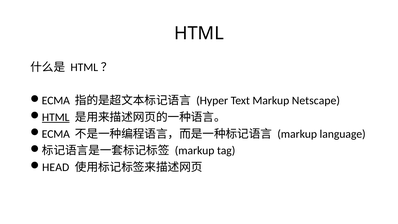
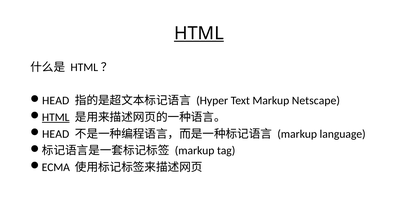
HTML at (199, 33) underline: none -> present
ECMA at (56, 101): ECMA -> HEAD
ECMA at (56, 134): ECMA -> HEAD
HEAD: HEAD -> ECMA
